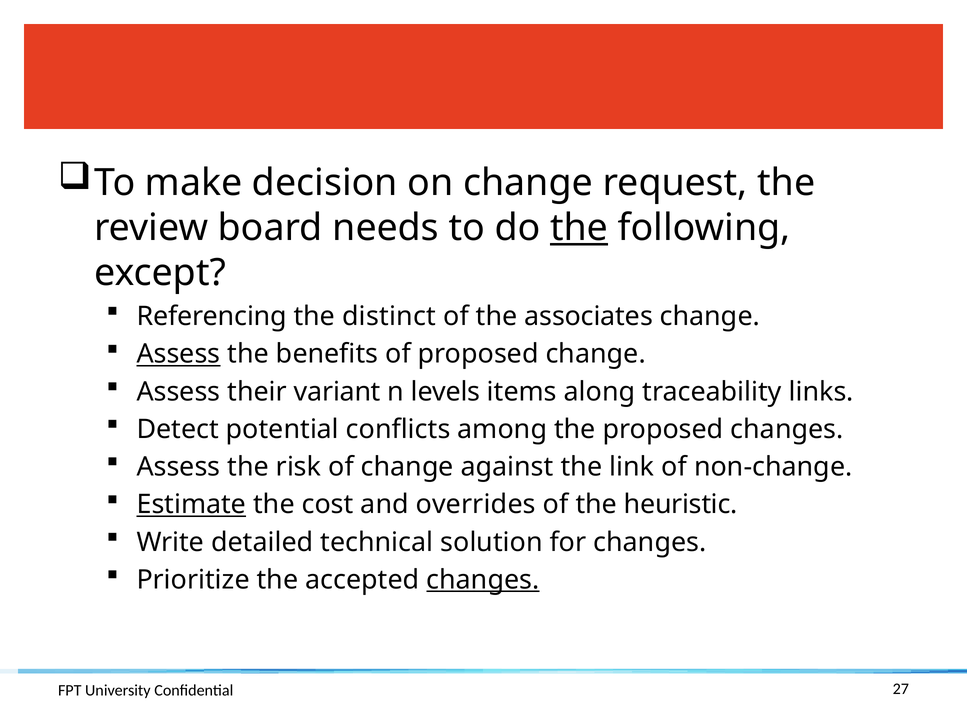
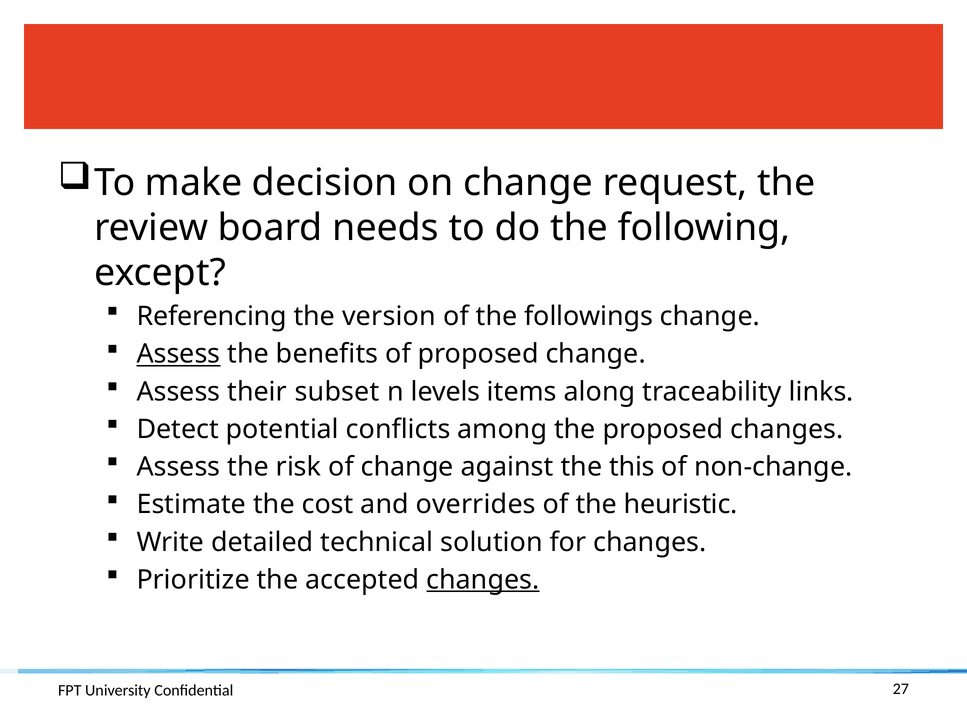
the at (579, 228) underline: present -> none
distinct: distinct -> version
associates: associates -> followings
variant: variant -> subset
link: link -> this
Estimate underline: present -> none
